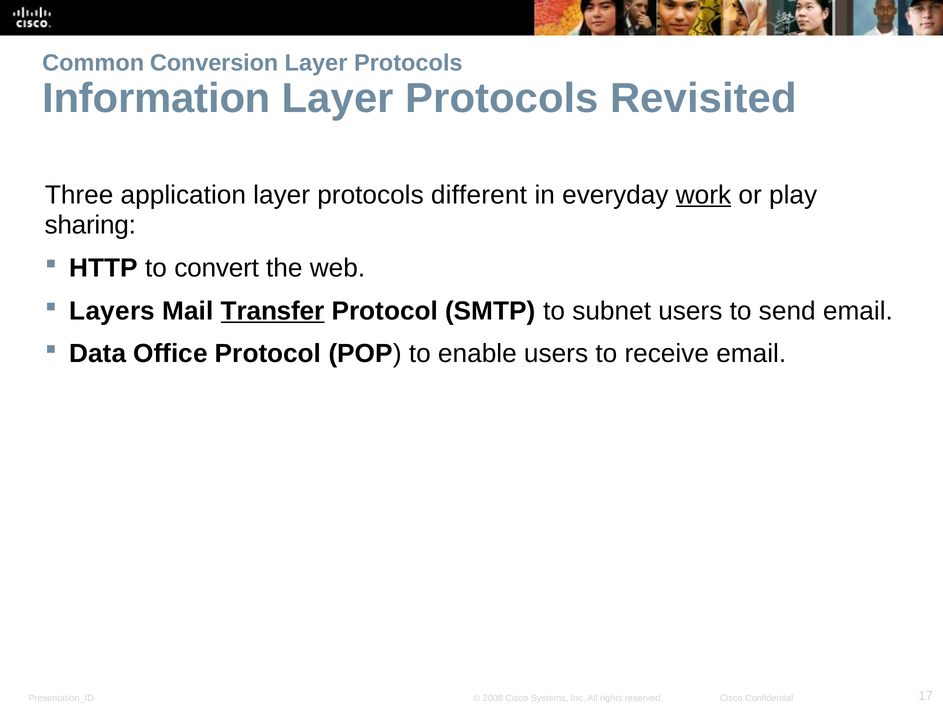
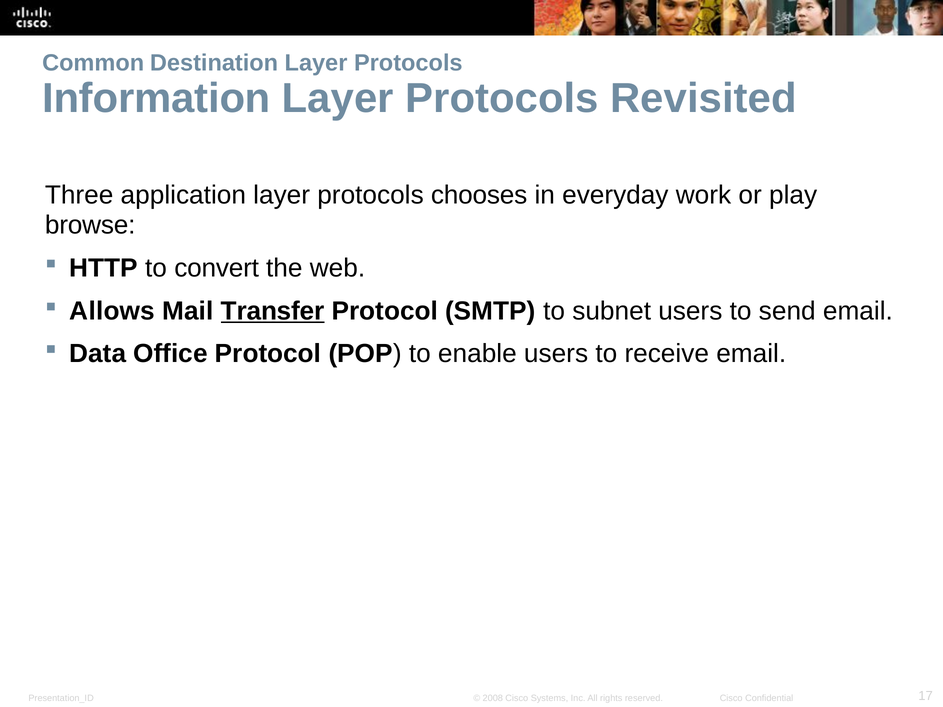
Conversion: Conversion -> Destination
different: different -> chooses
work underline: present -> none
sharing: sharing -> browse
Layers: Layers -> Allows
